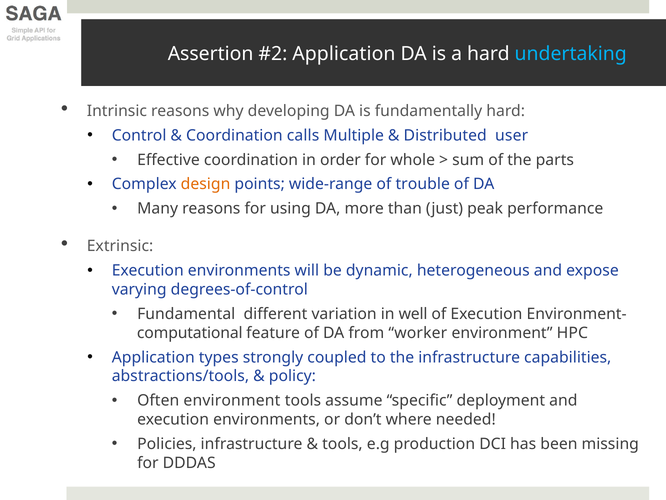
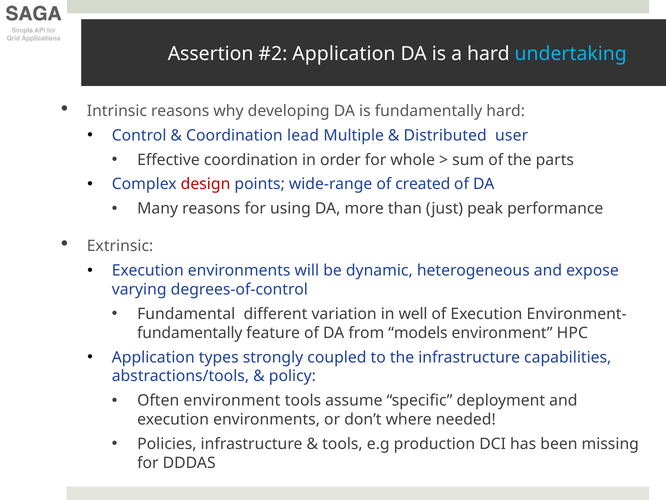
calls: calls -> lead
design colour: orange -> red
trouble: trouble -> created
computational at (190, 333): computational -> fundamentally
worker: worker -> models
